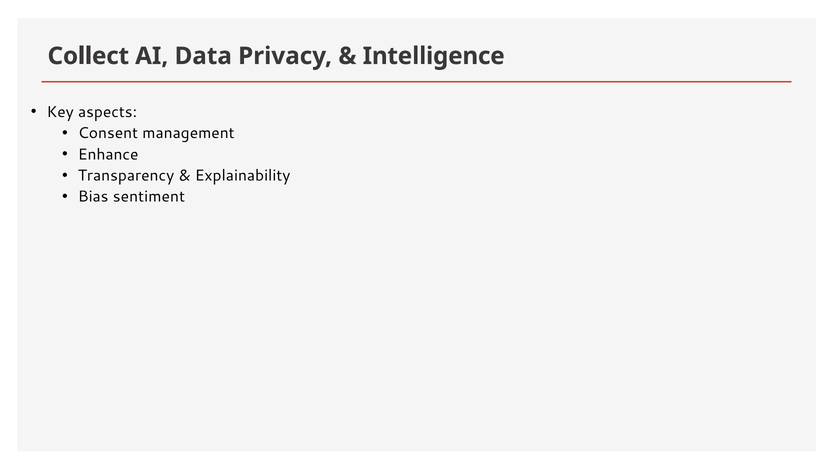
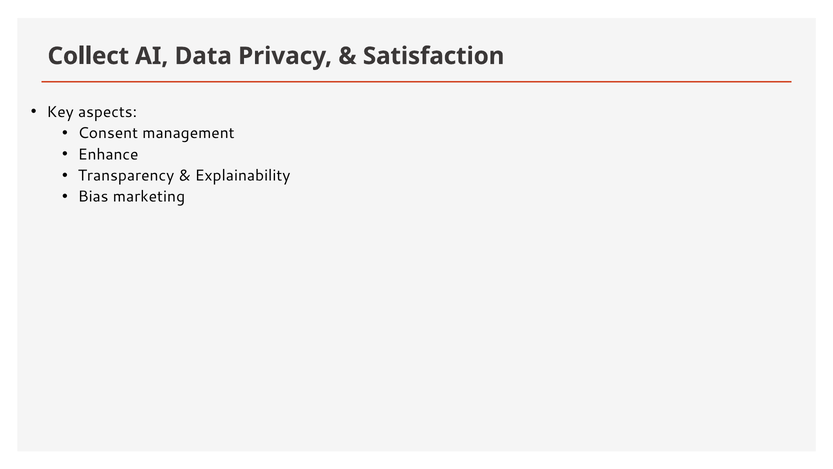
Intelligence: Intelligence -> Satisfaction
sentiment: sentiment -> marketing
